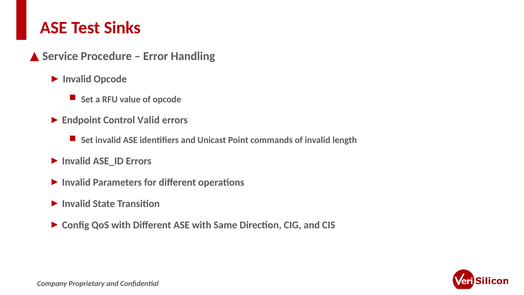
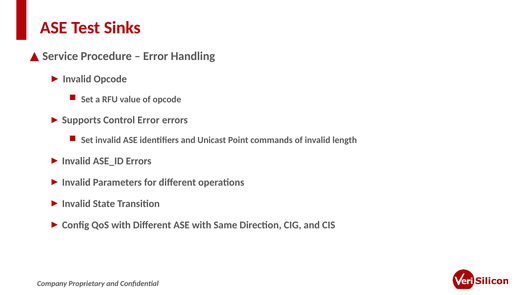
Endpoint: Endpoint -> Supports
Control Valid: Valid -> Error
